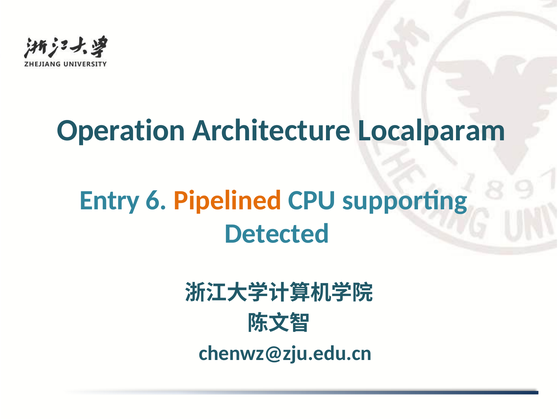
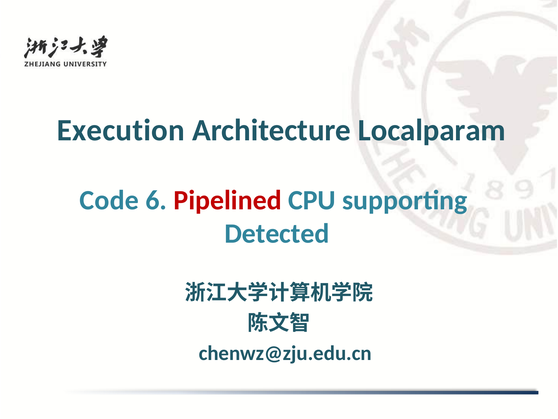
Operation: Operation -> Execution
Entry: Entry -> Code
Pipelined colour: orange -> red
